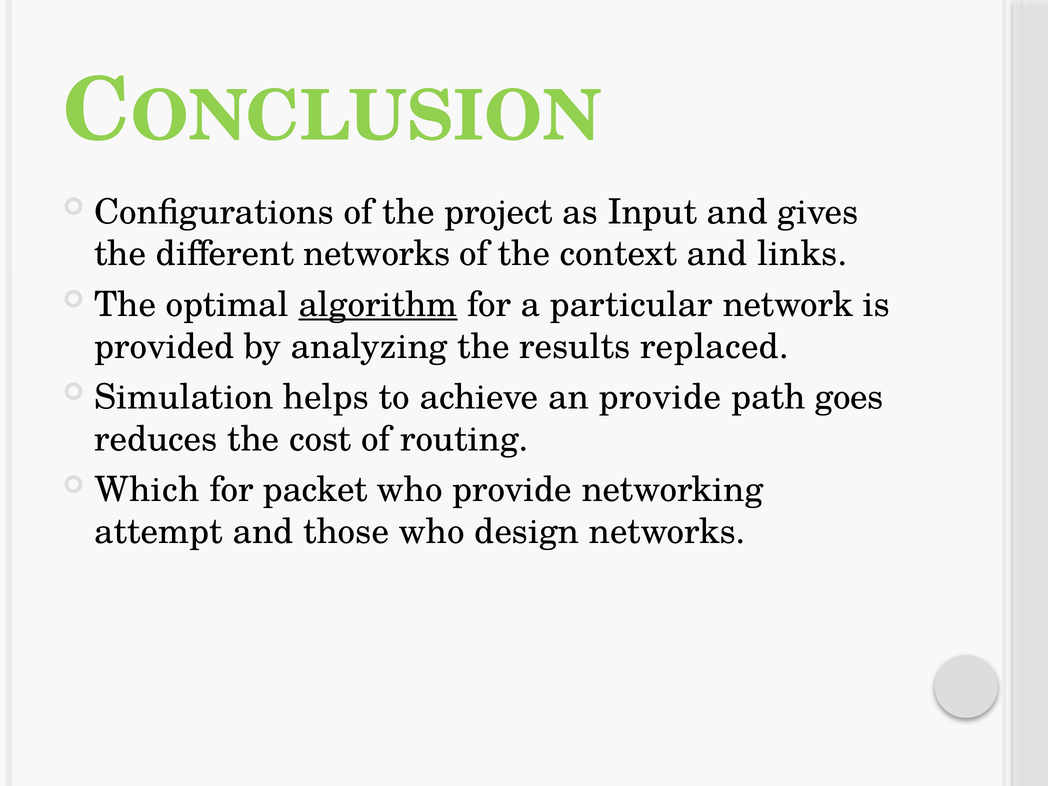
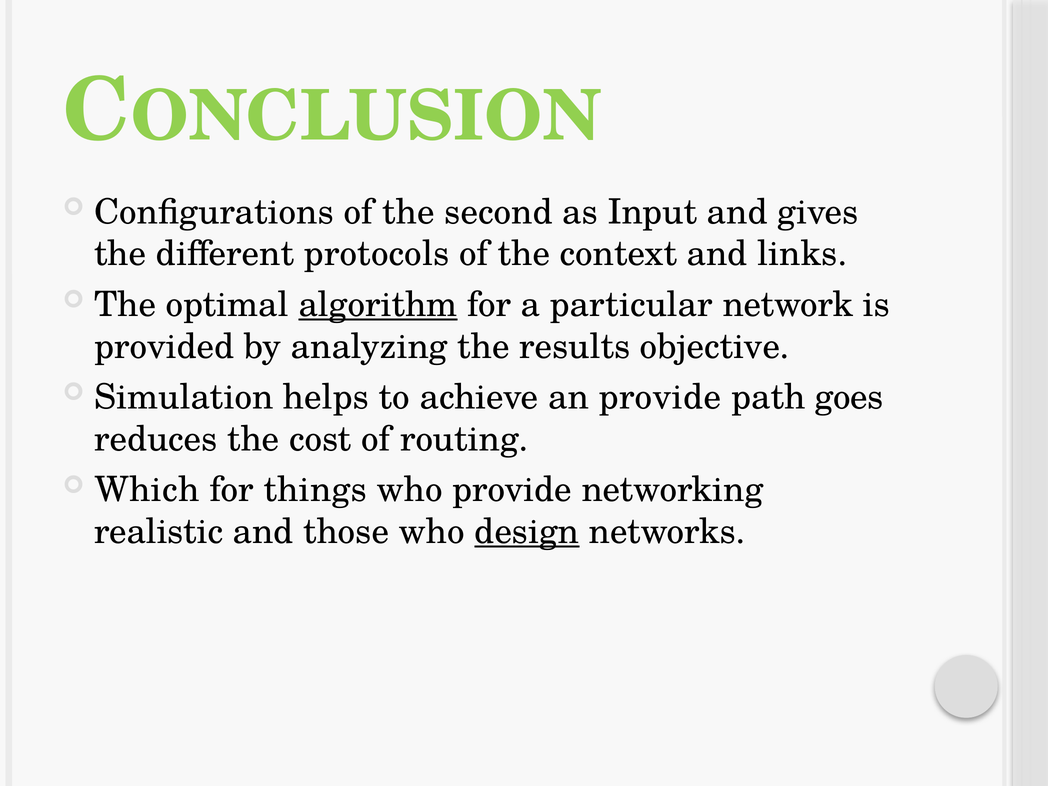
project: project -> second
different networks: networks -> protocols
replaced: replaced -> objective
packet: packet -> things
attempt: attempt -> realistic
design underline: none -> present
